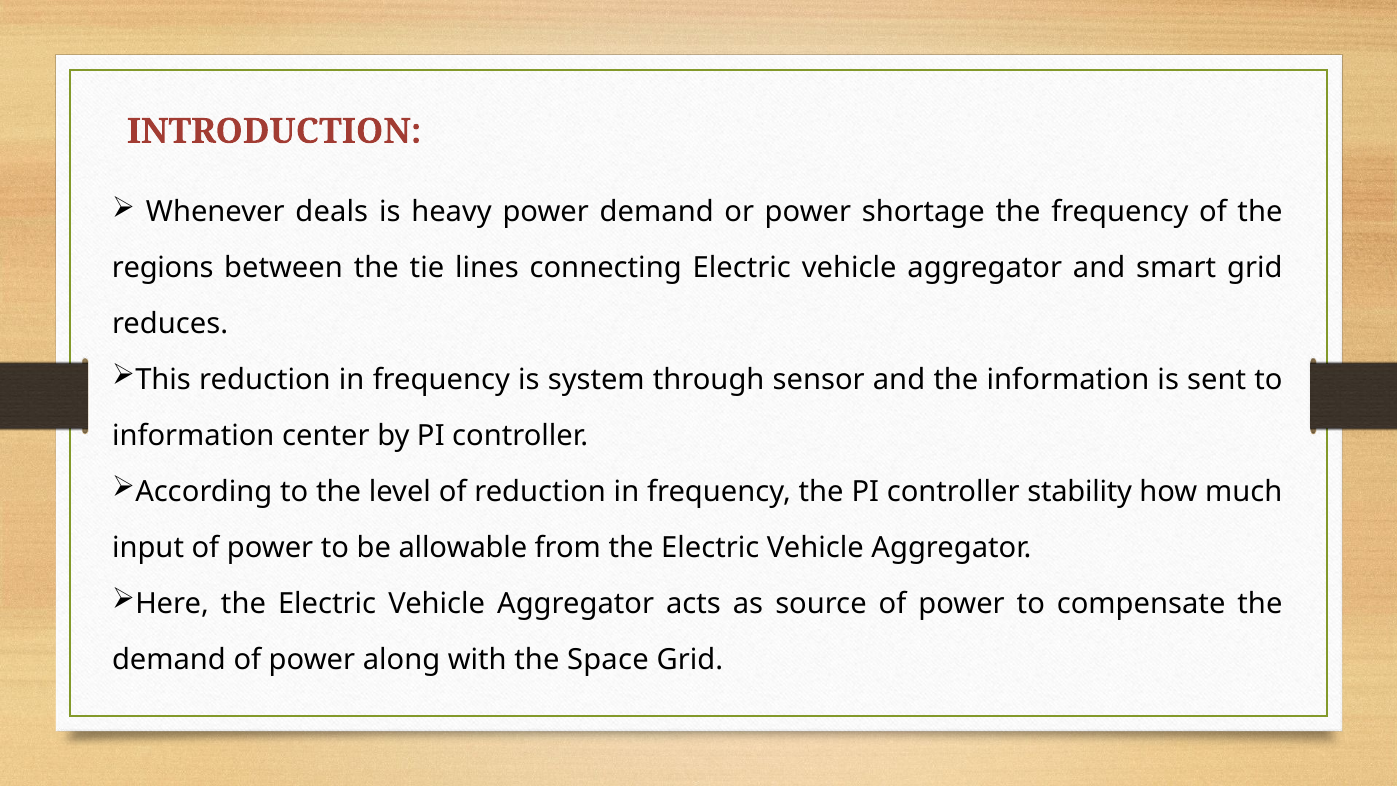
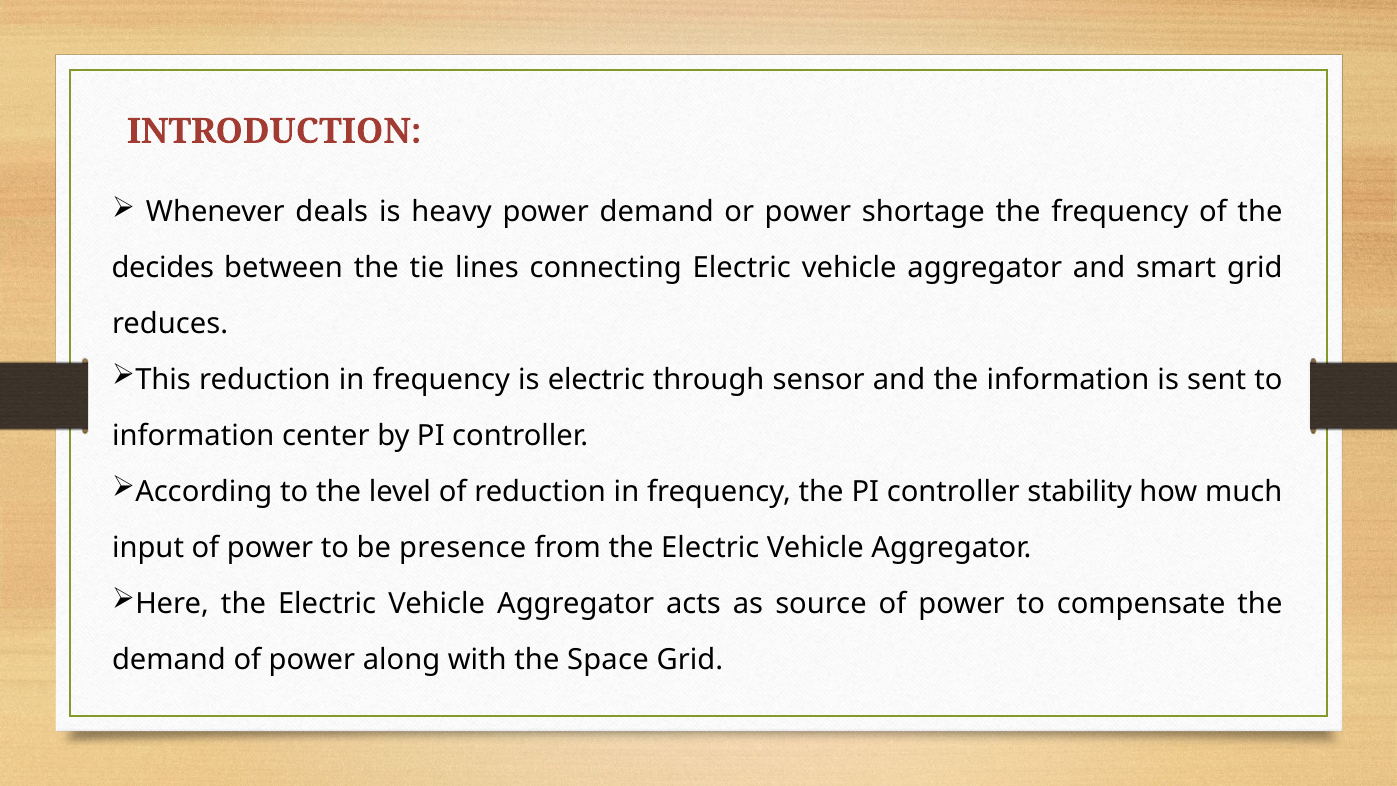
regions: regions -> decides
is system: system -> electric
allowable: allowable -> presence
